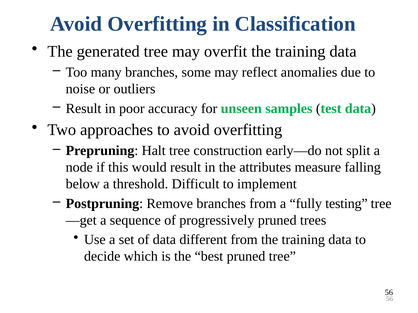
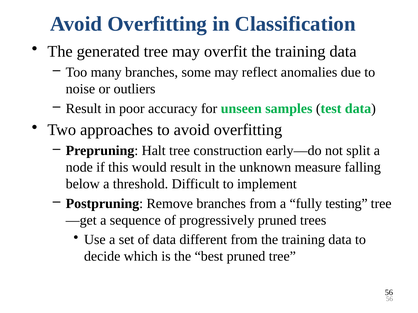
attributes: attributes -> unknown
